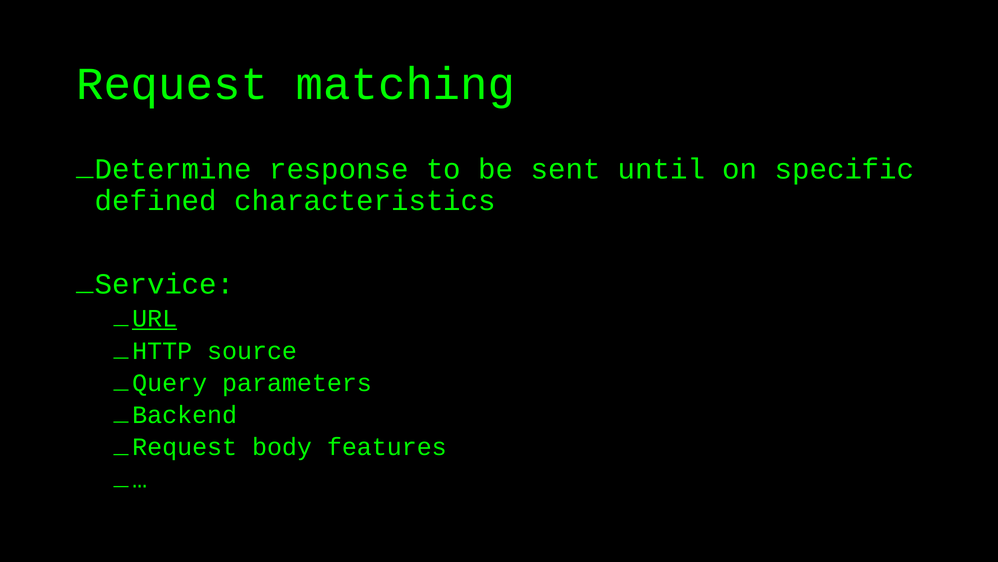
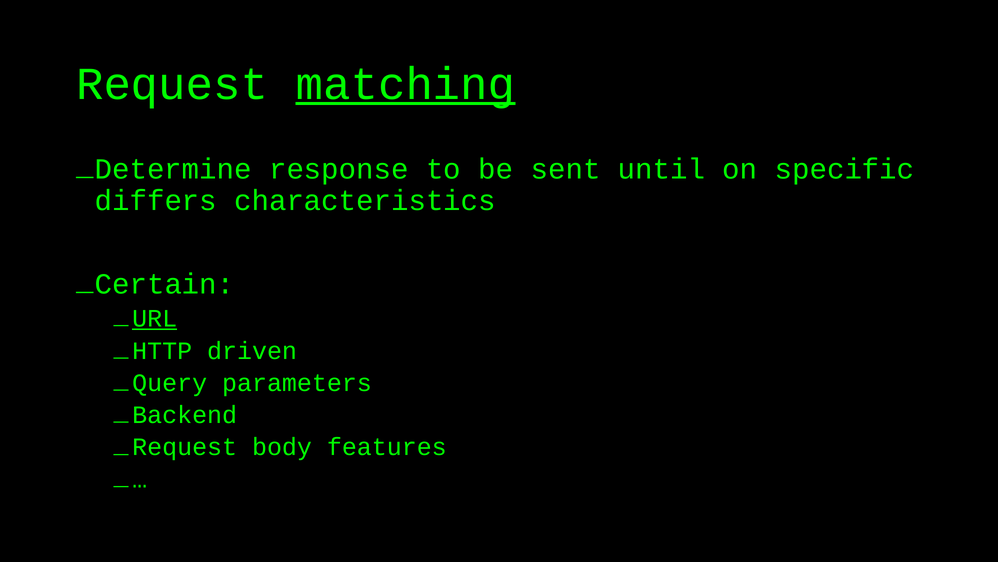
matching underline: none -> present
defined: defined -> differs
Service: Service -> Certain
source: source -> driven
